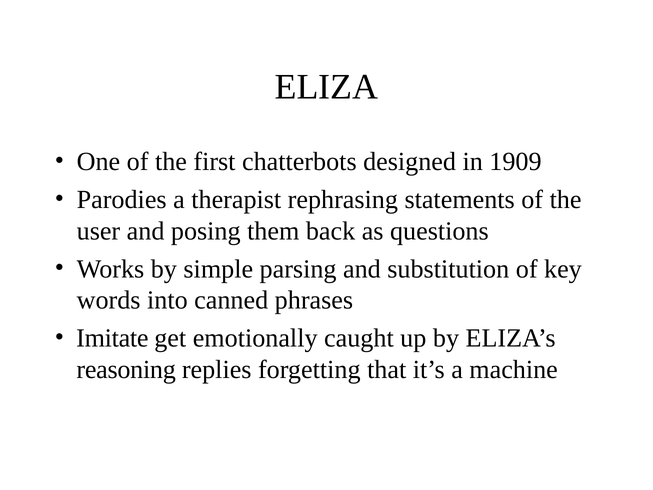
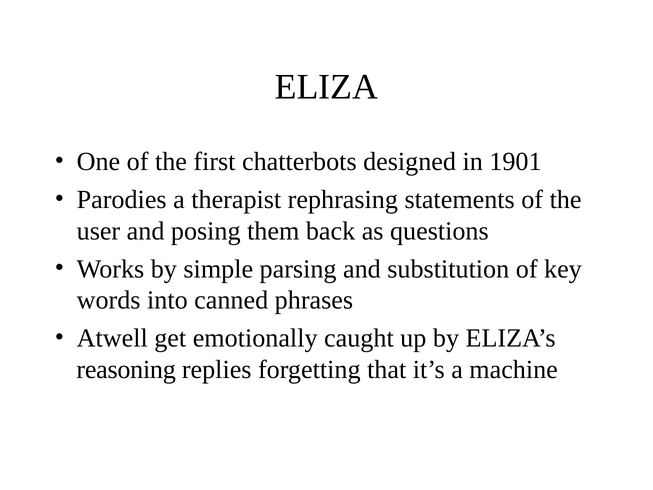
1909: 1909 -> 1901
Imitate: Imitate -> Atwell
